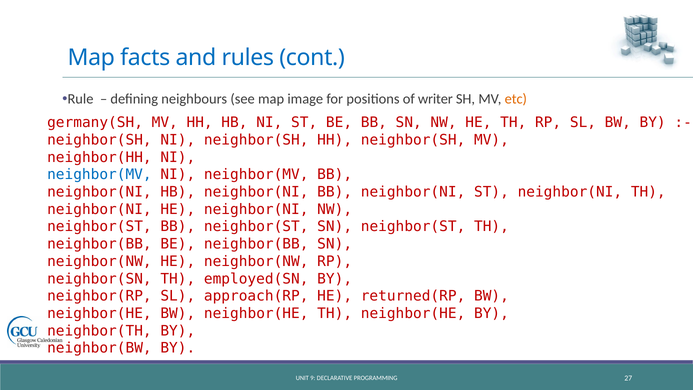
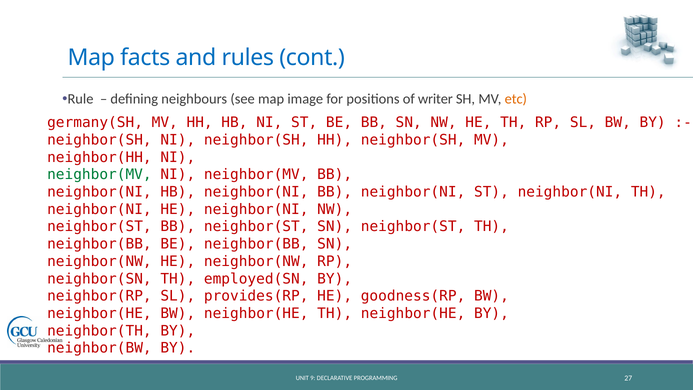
neighbor(MV at (99, 175) colour: blue -> green
approach(RP: approach(RP -> provides(RP
returned(RP: returned(RP -> goodness(RP
